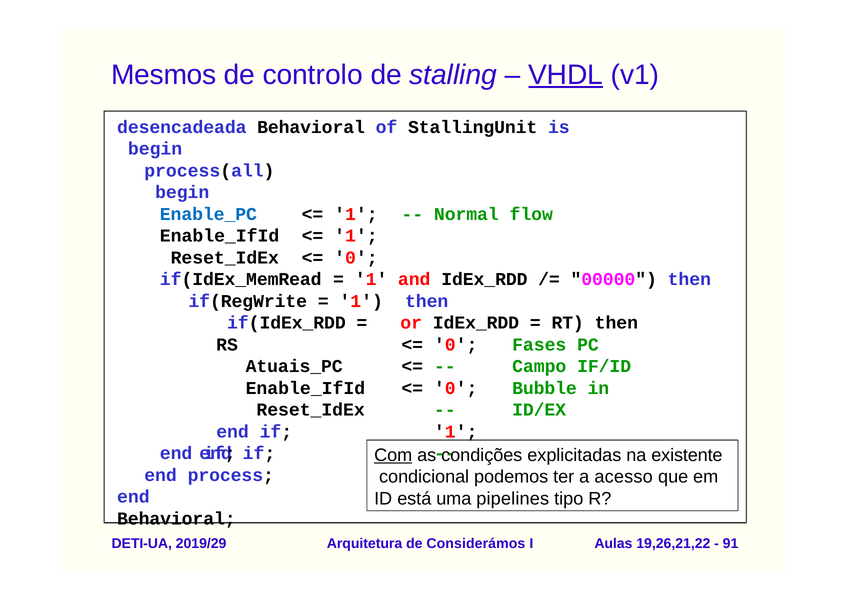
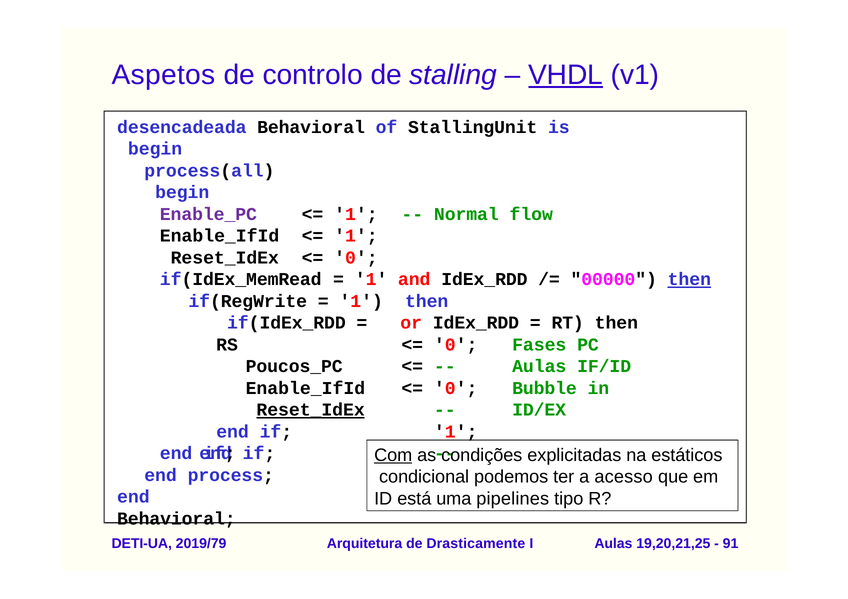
Mesmos: Mesmos -> Aspetos
Enable_PC colour: blue -> purple
then at (689, 280) underline: none -> present
Atuais_PC: Atuais_PC -> Poucos_PC
Campo at (539, 367): Campo -> Aulas
Reset_IdEx at (311, 410) underline: none -> present
existente: existente -> estáticos
2019/29: 2019/29 -> 2019/79
Considerámos: Considerámos -> Drasticamente
19,26,21,22: 19,26,21,22 -> 19,20,21,25
